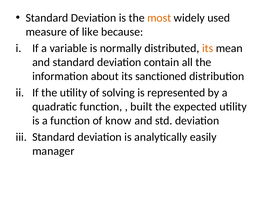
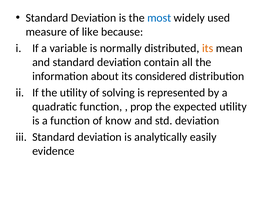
most colour: orange -> blue
sanctioned: sanctioned -> considered
built: built -> prop
manager: manager -> evidence
